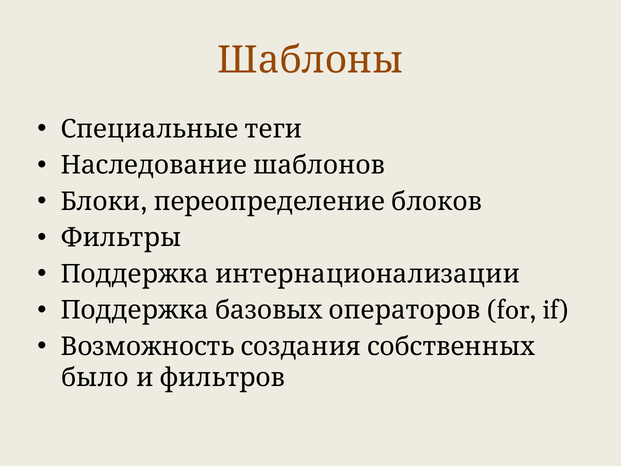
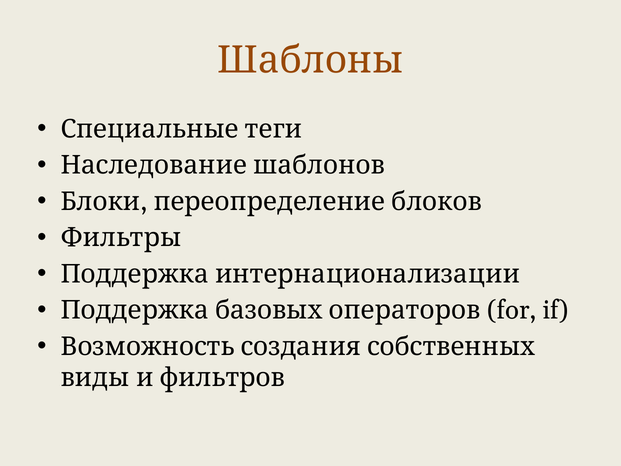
было: было -> виды
